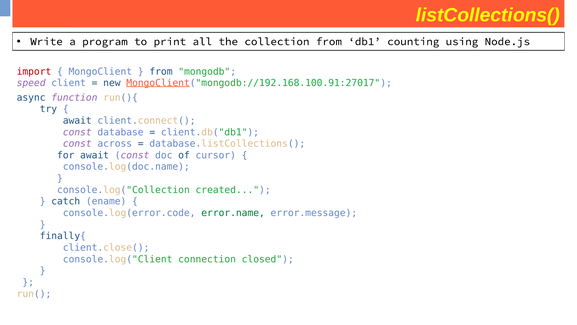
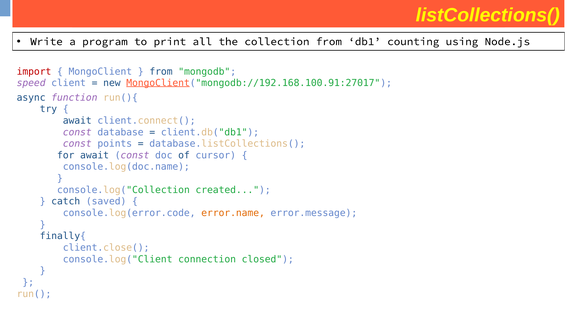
across: across -> points
ename: ename -> saved
error.name colour: green -> orange
